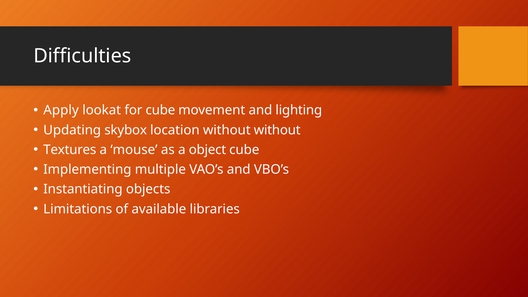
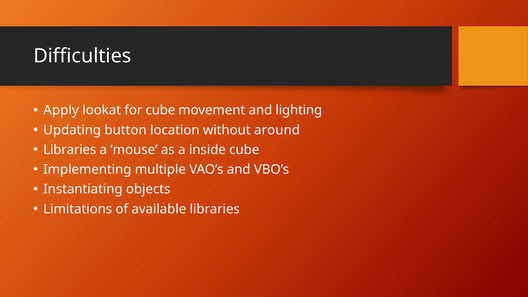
skybox: skybox -> button
without without: without -> around
Textures at (70, 150): Textures -> Libraries
object: object -> inside
